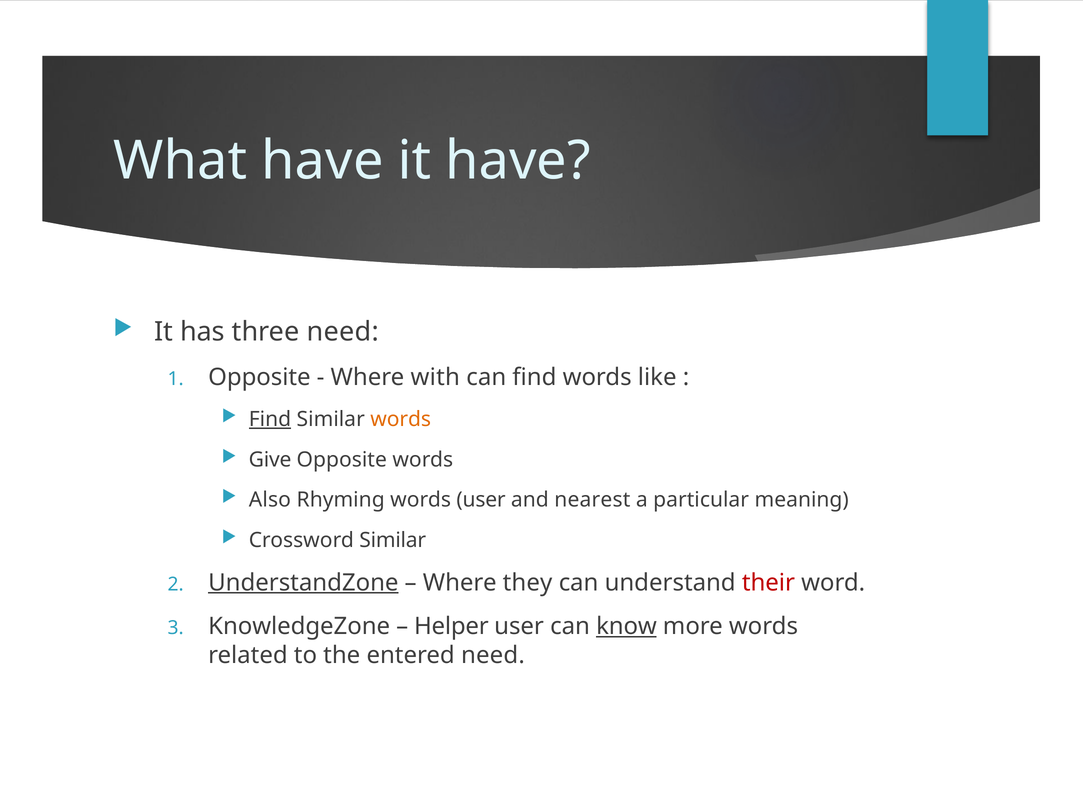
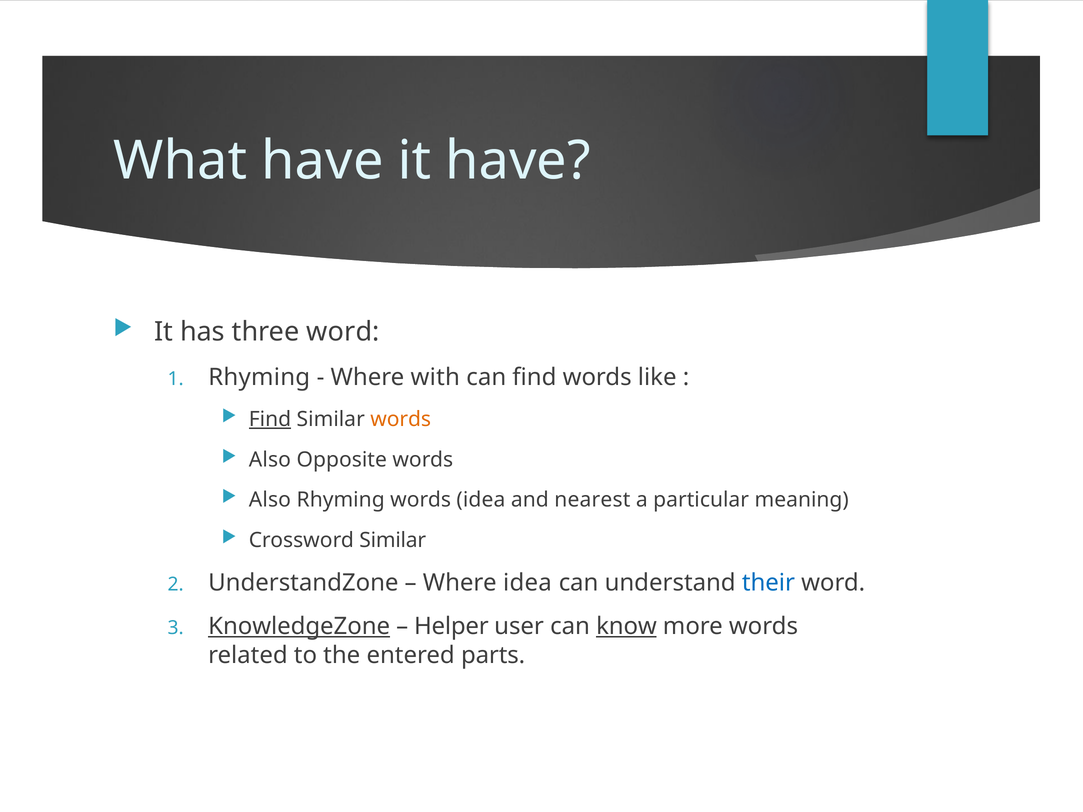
three need: need -> word
Opposite at (259, 377): Opposite -> Rhyming
Give at (270, 460): Give -> Also
words user: user -> idea
UnderstandZone underline: present -> none
Where they: they -> idea
their colour: red -> blue
KnowledgeZone underline: none -> present
entered need: need -> parts
